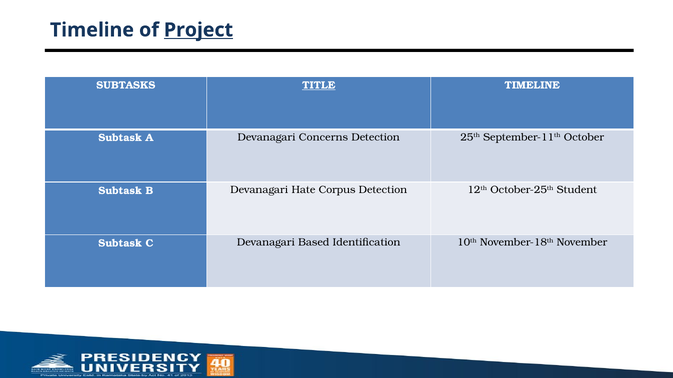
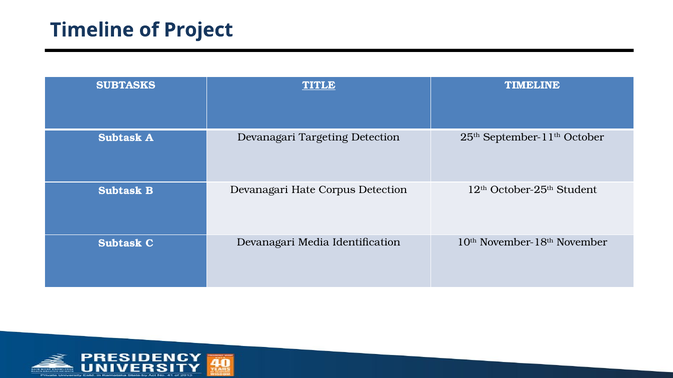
Project underline: present -> none
Concerns: Concerns -> Targeting
Based: Based -> Media
